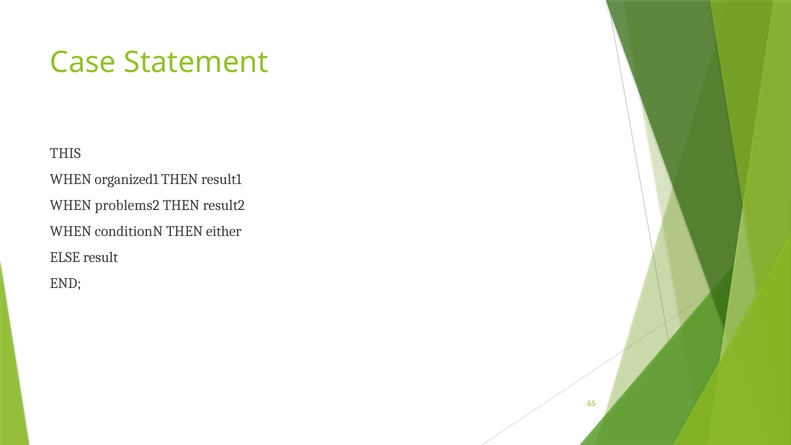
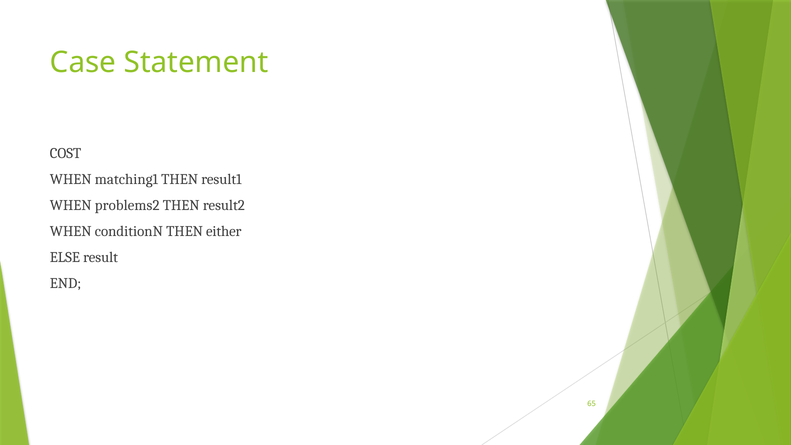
THIS: THIS -> COST
organized1: organized1 -> matching1
